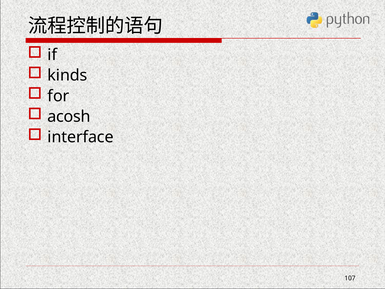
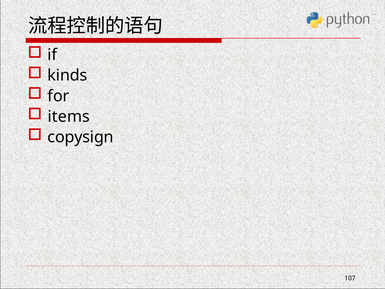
acosh: acosh -> items
interface: interface -> copysign
